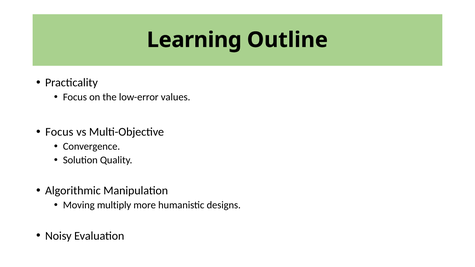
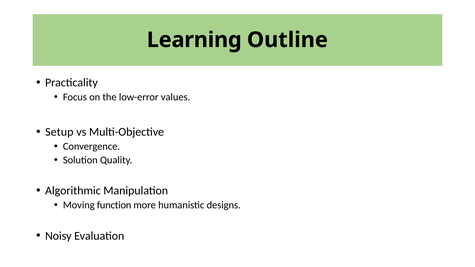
Focus at (59, 132): Focus -> Setup
multiply: multiply -> function
